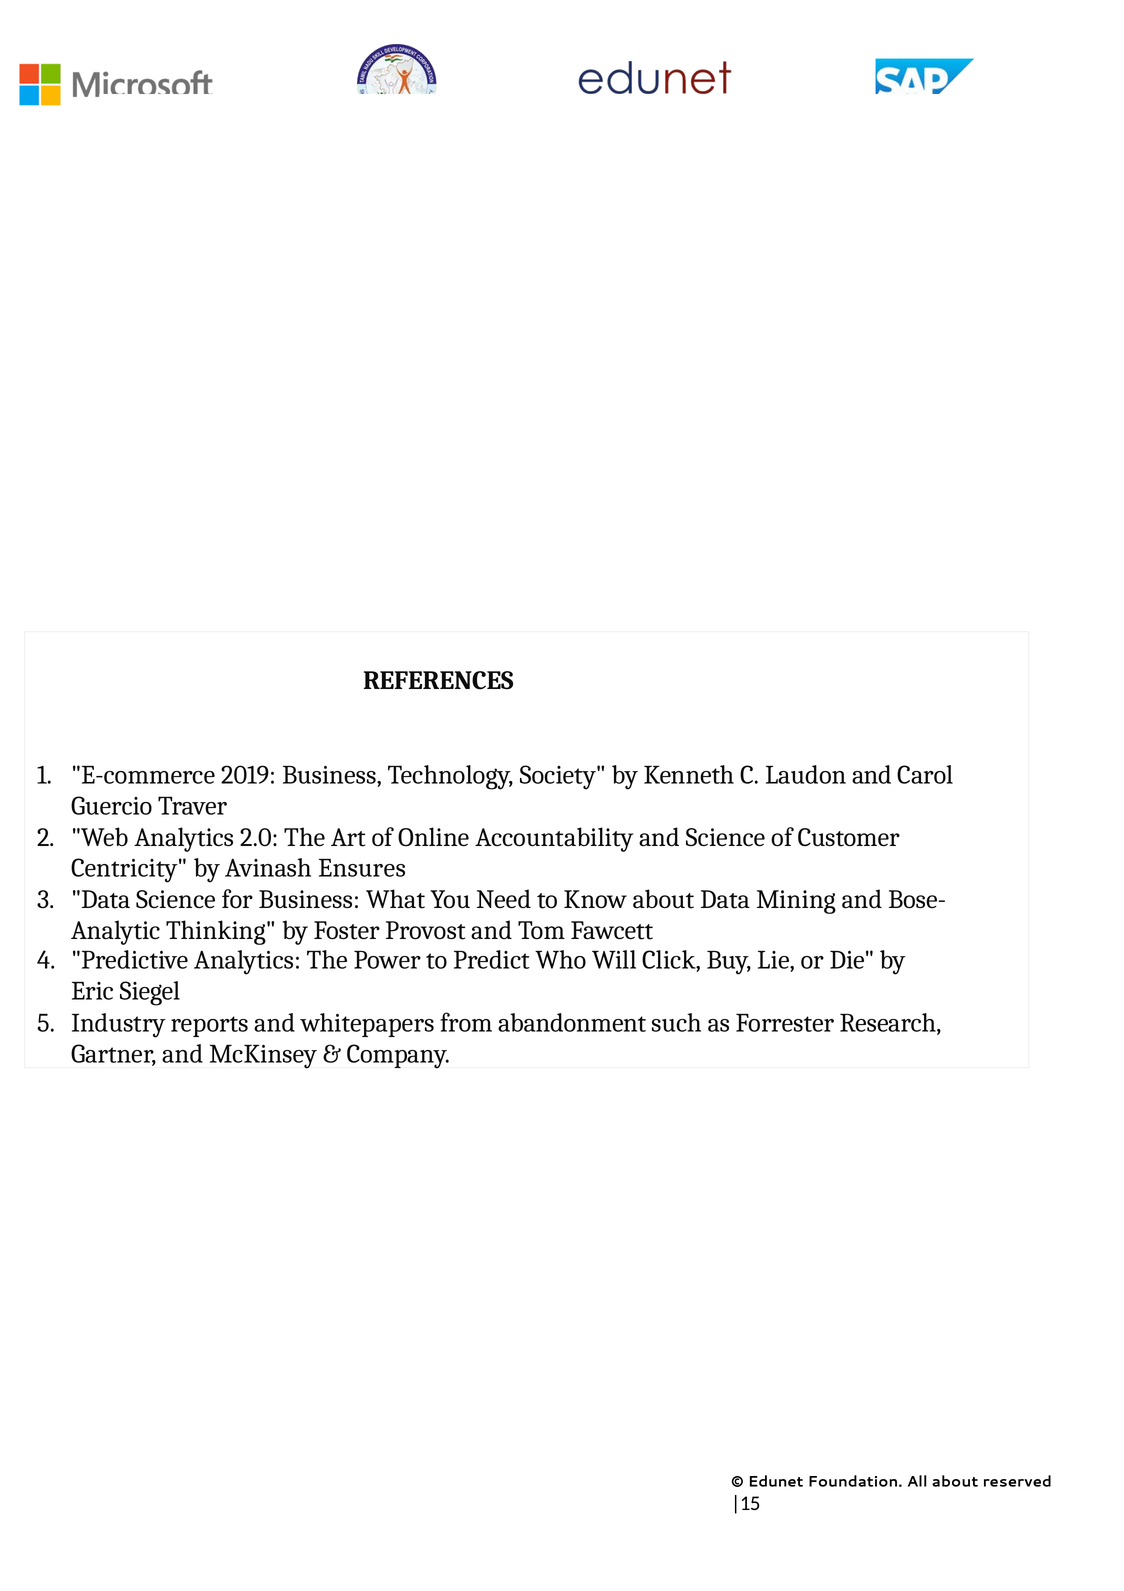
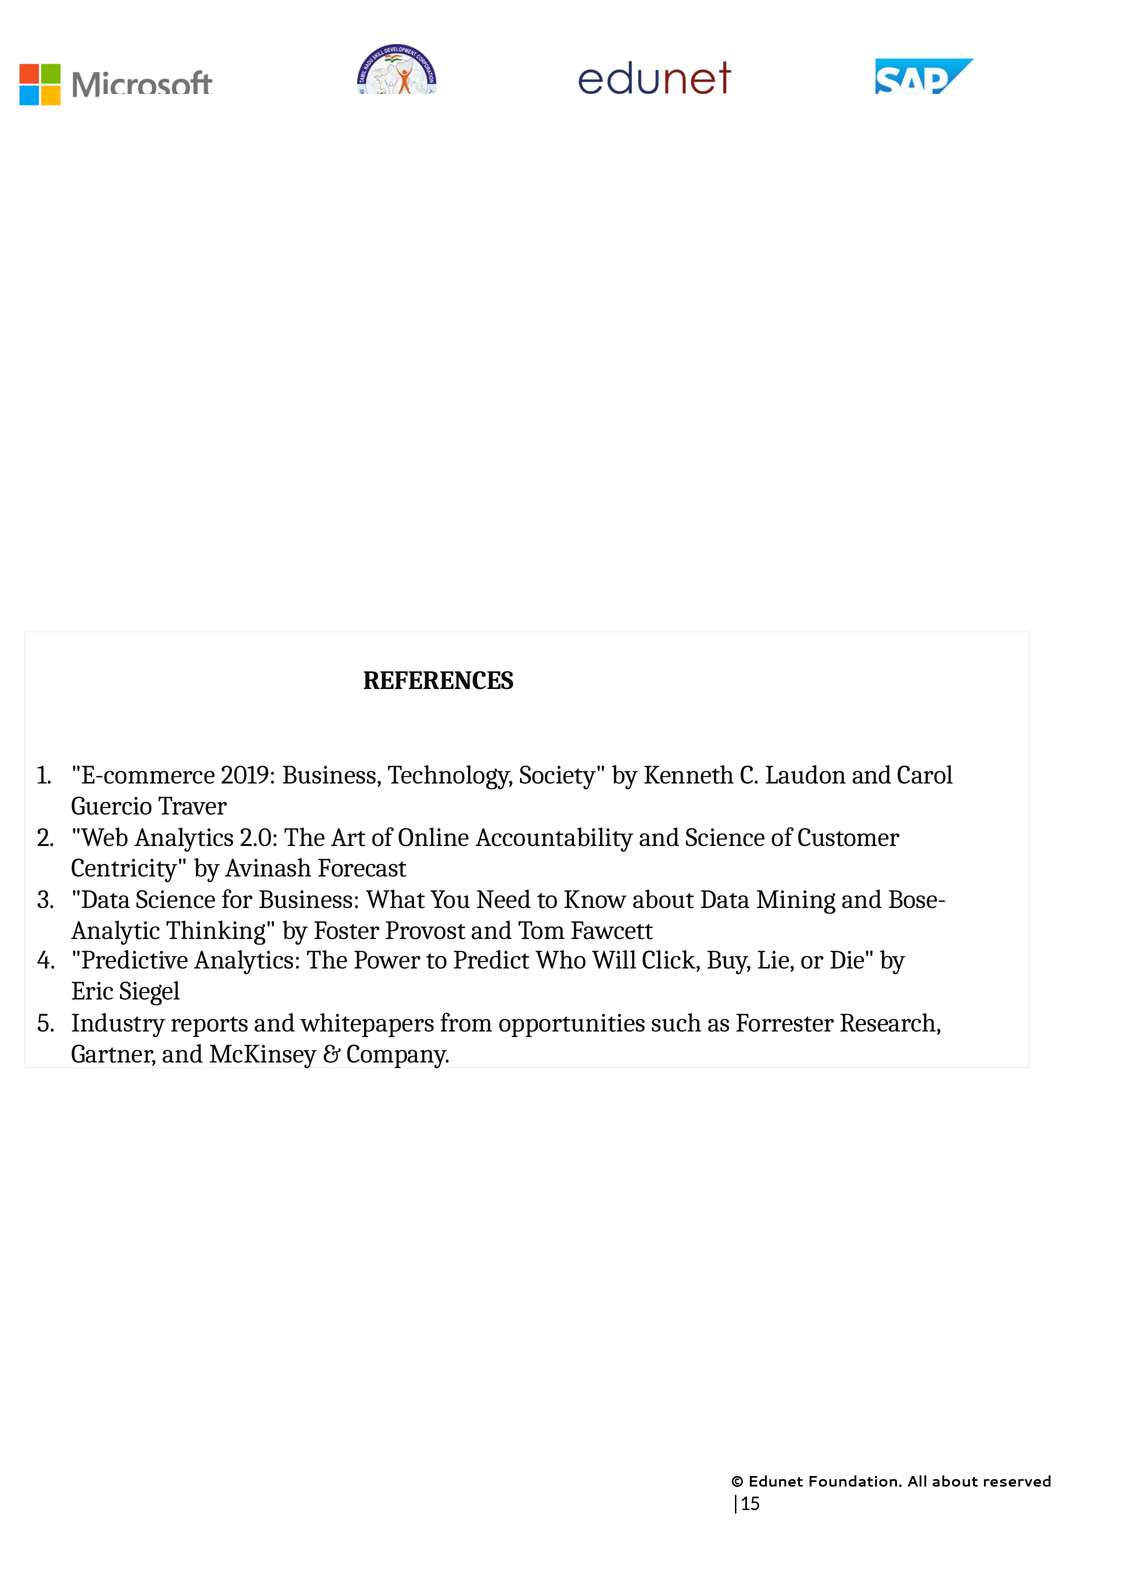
Ensures: Ensures -> Forecast
abandonment: abandonment -> opportunities
